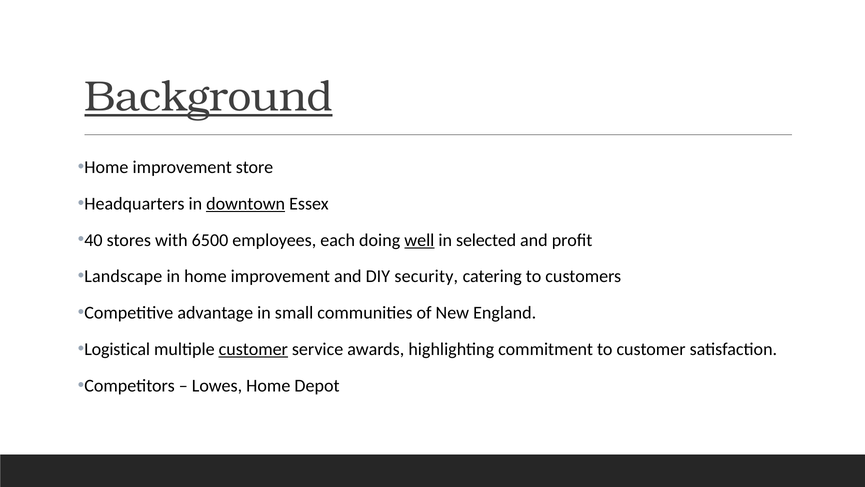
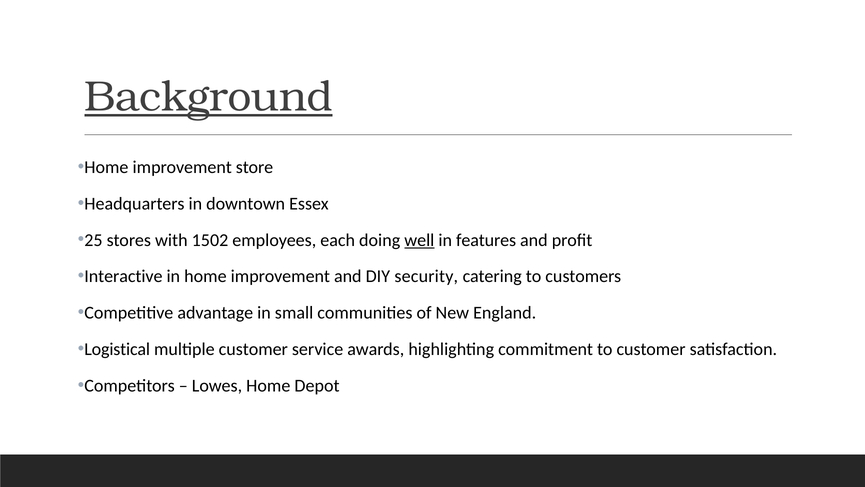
downtown underline: present -> none
40: 40 -> 25
6500: 6500 -> 1502
selected: selected -> features
Landscape: Landscape -> Interactive
customer at (253, 349) underline: present -> none
